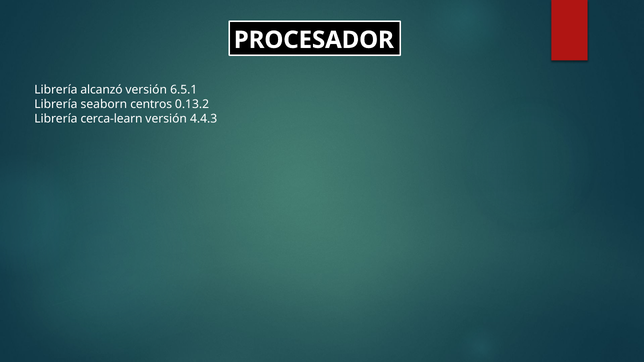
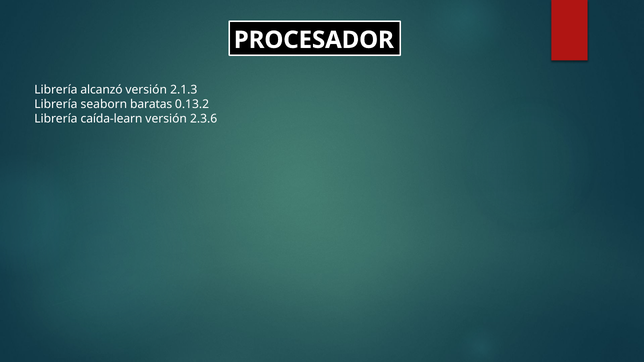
6.5.1: 6.5.1 -> 2.1.3
centros: centros -> baratas
cerca-learn: cerca-learn -> caída-learn
4.4.3: 4.4.3 -> 2.3.6
